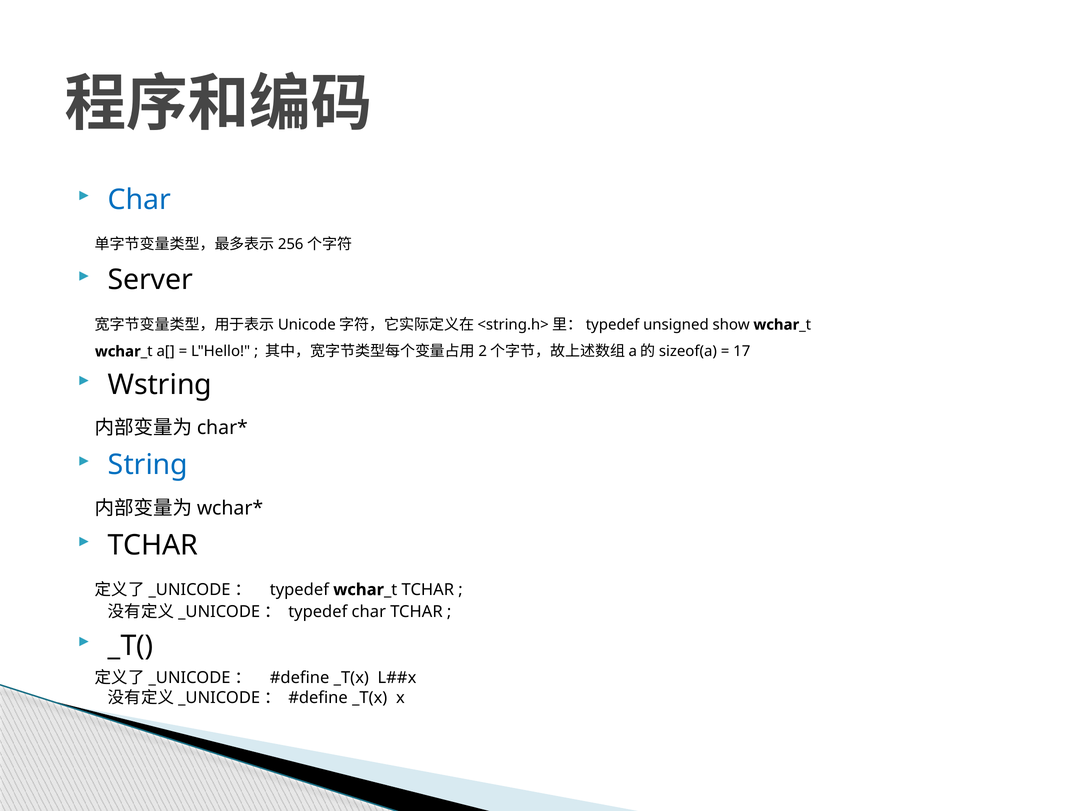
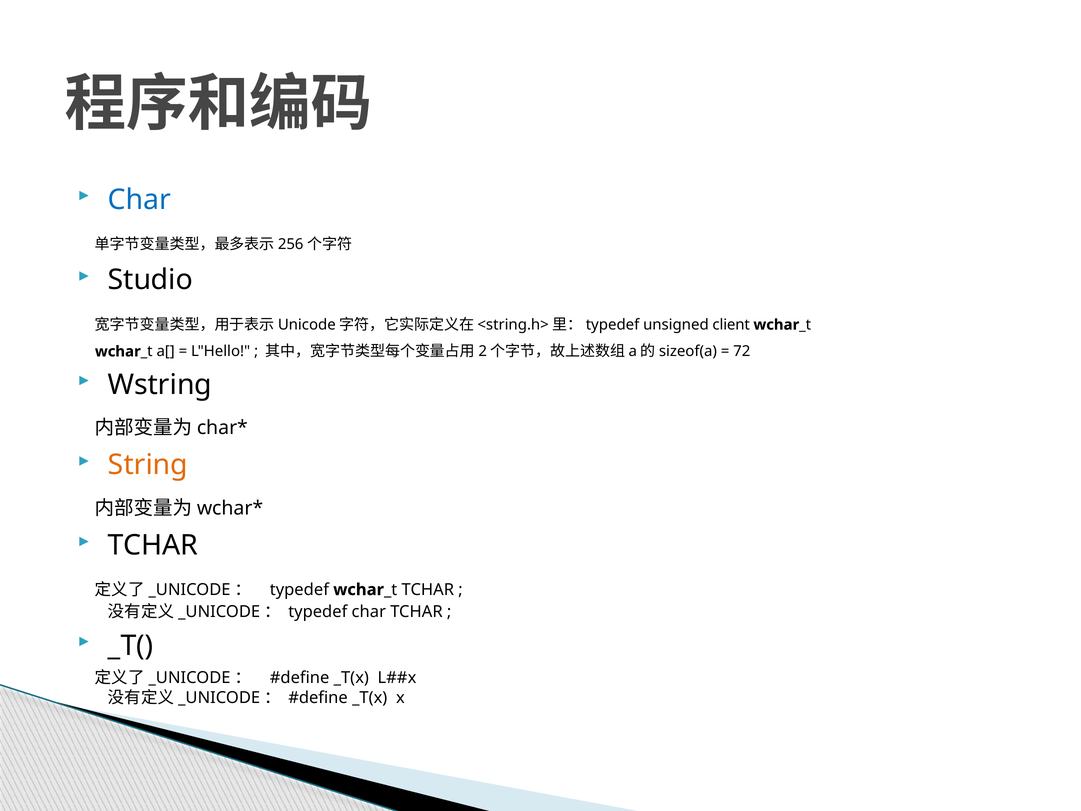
Server: Server -> Studio
show: show -> client
17: 17 -> 72
String colour: blue -> orange
